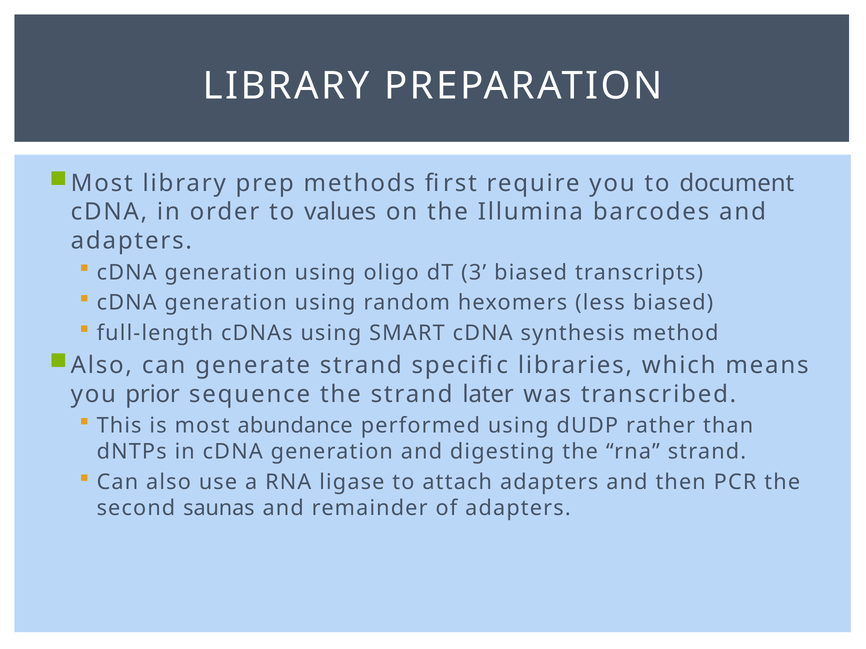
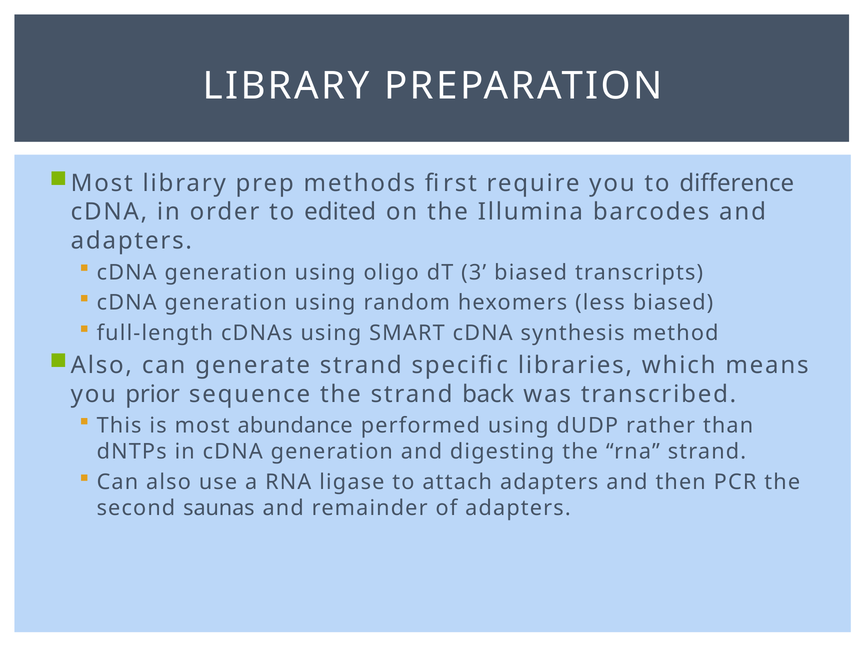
document: document -> difference
values: values -> edited
later: later -> back
